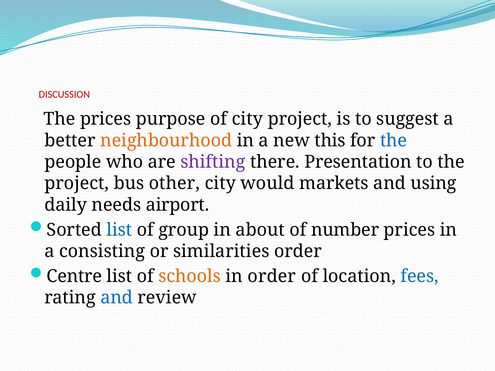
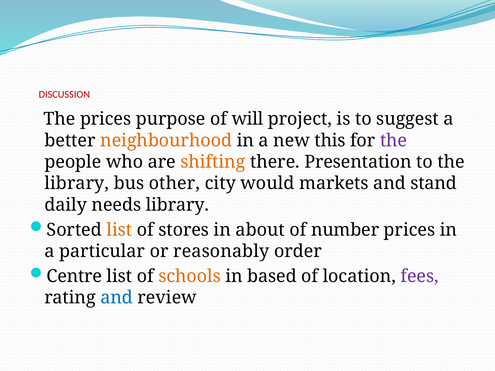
of city: city -> will
the at (394, 141) colour: blue -> purple
shifting colour: purple -> orange
project at (77, 183): project -> library
using: using -> stand
needs airport: airport -> library
list at (119, 230) colour: blue -> orange
group: group -> stores
consisting: consisting -> particular
similarities: similarities -> reasonably
in order: order -> based
fees colour: blue -> purple
